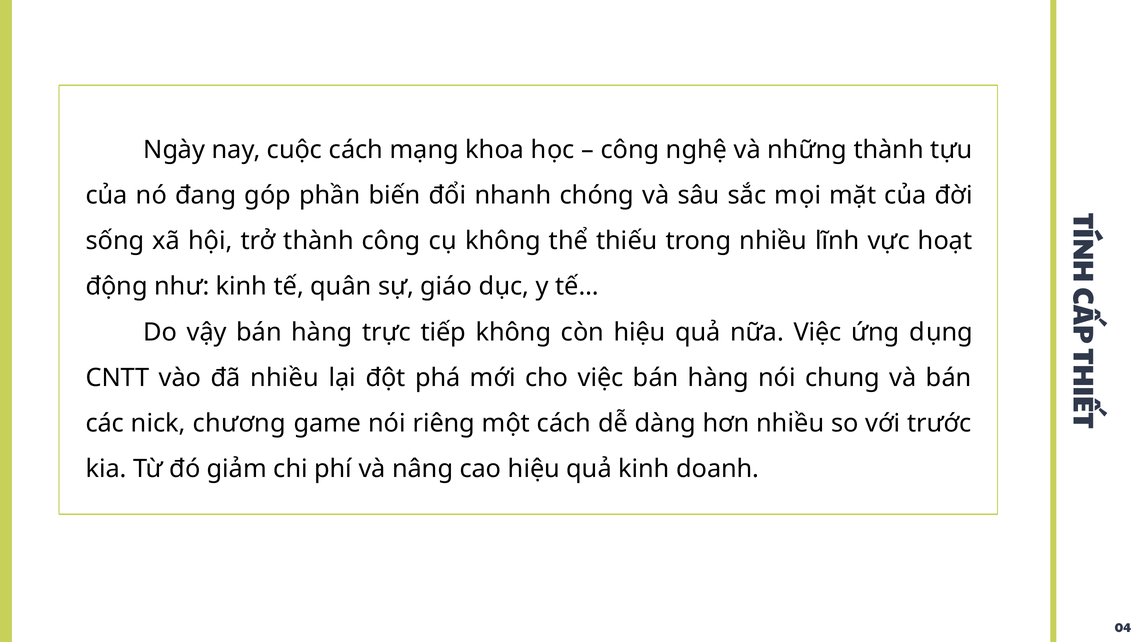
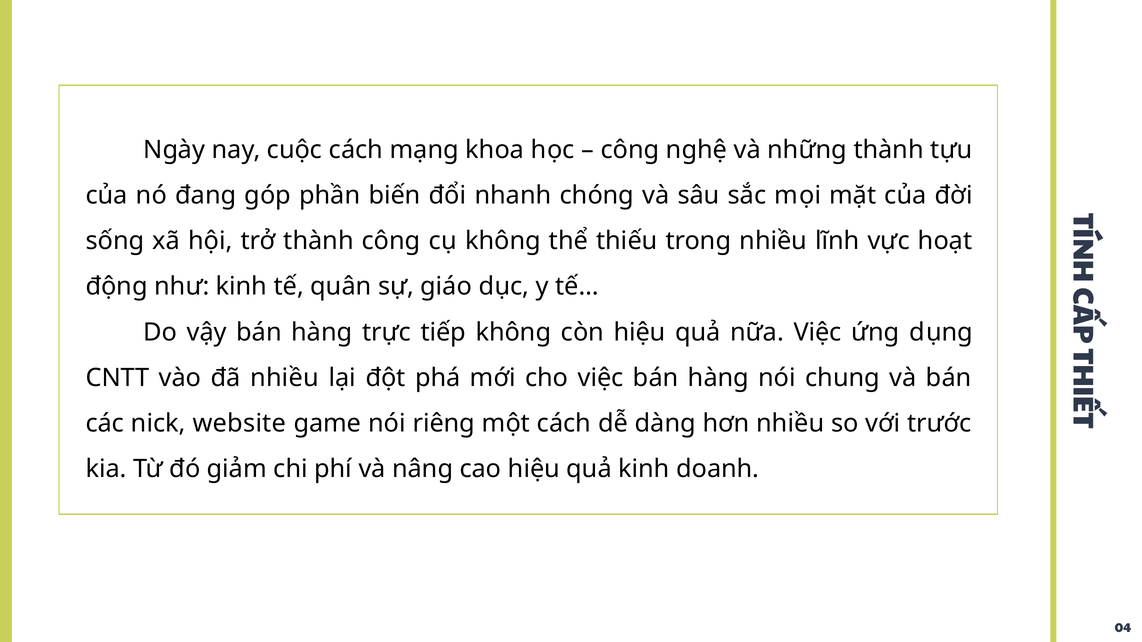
chương: chương -> website
